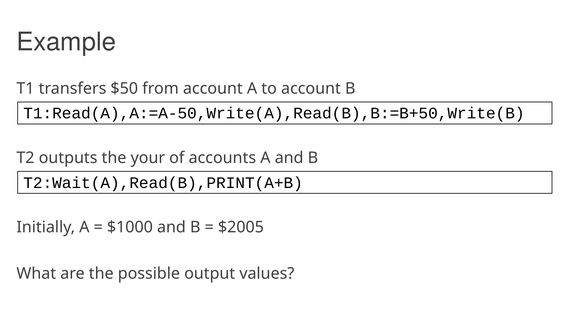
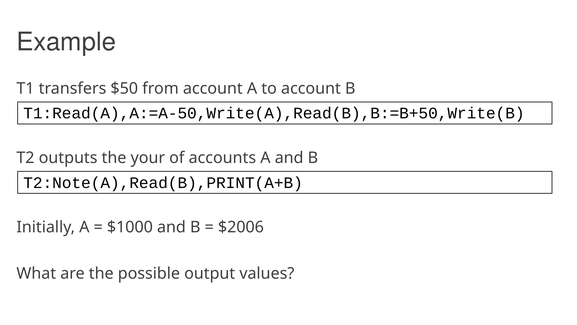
T2:Wait(A),Read(B),PRINT(A+B: T2:Wait(A),Read(B),PRINT(A+B -> T2:Note(A),Read(B),PRINT(A+B
$2005: $2005 -> $2006
